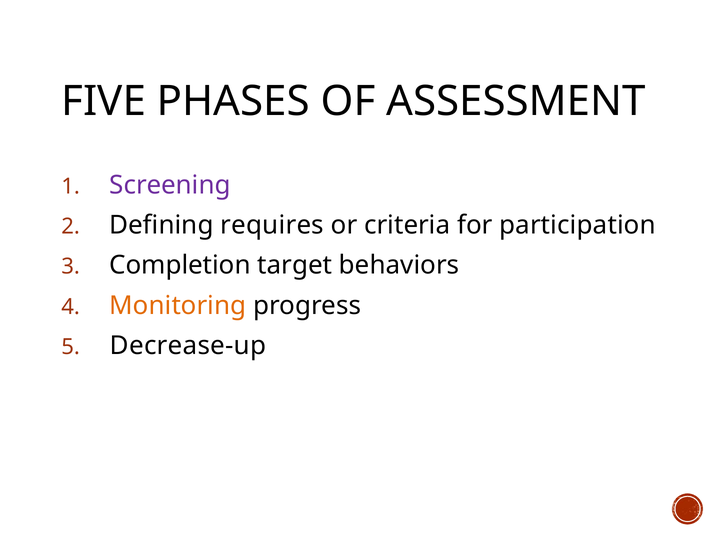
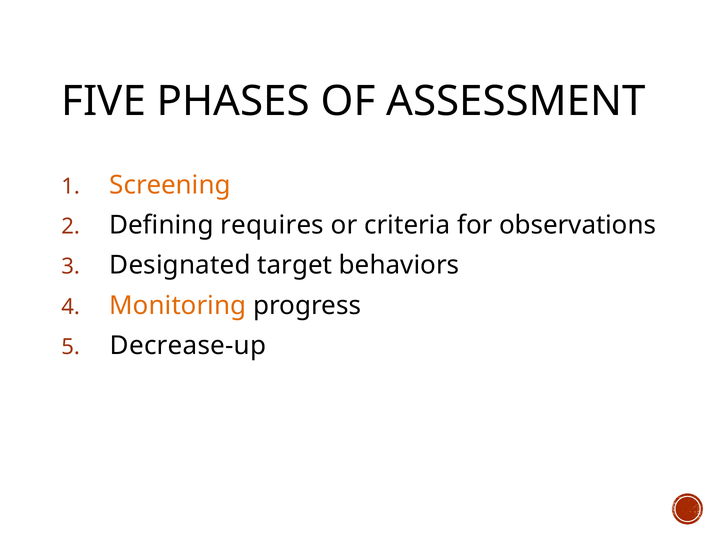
Screening colour: purple -> orange
participation: participation -> observations
Completion: Completion -> Designated
